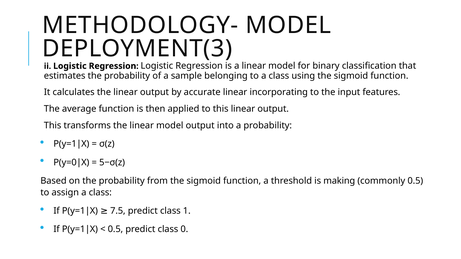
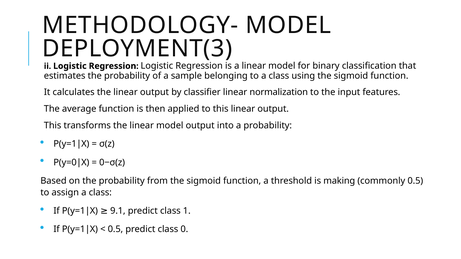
accurate: accurate -> classifier
incorporating: incorporating -> normalization
5−σ(z: 5−σ(z -> 0−σ(z
7.5: 7.5 -> 9.1
